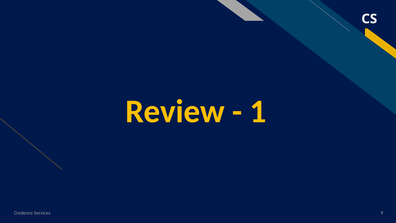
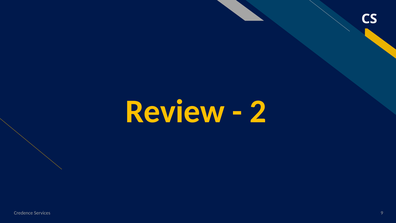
1: 1 -> 2
